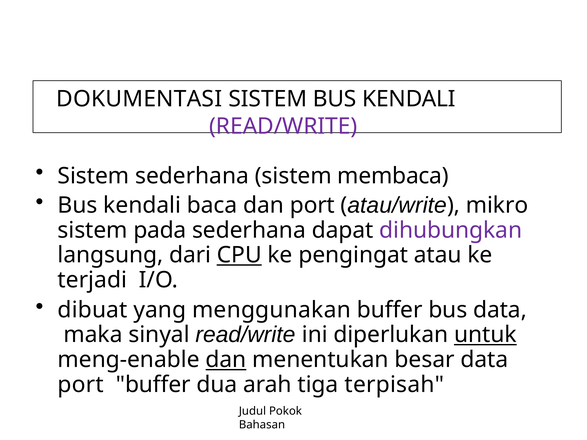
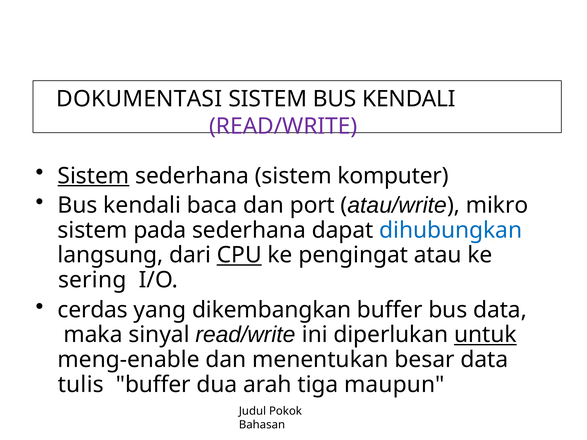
Sistem at (93, 176) underline: none -> present
membaca: membaca -> komputer
dihubungkan colour: purple -> blue
terjadi: terjadi -> sering
dibuat: dibuat -> cerdas
menggunakan: menggunakan -> dikembangkan
dan at (226, 360) underline: present -> none
port at (81, 385): port -> tulis
terpisah: terpisah -> maupun
